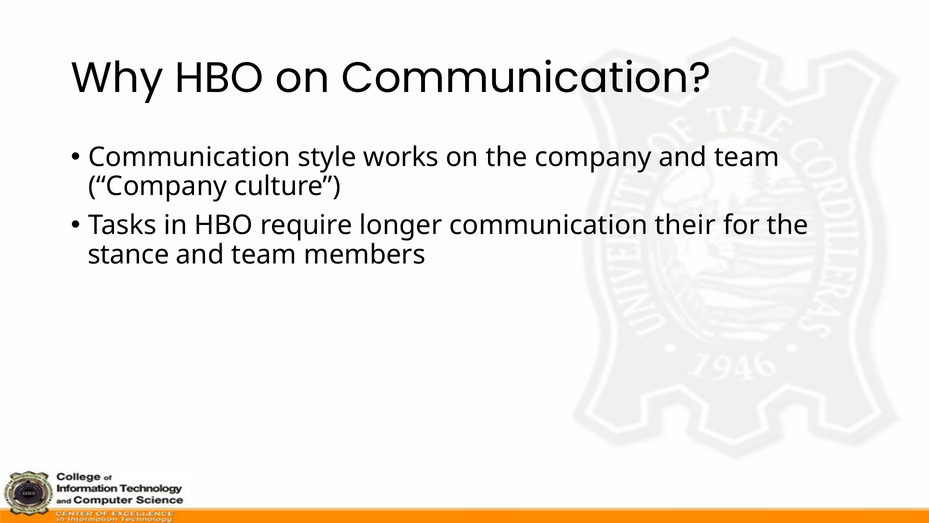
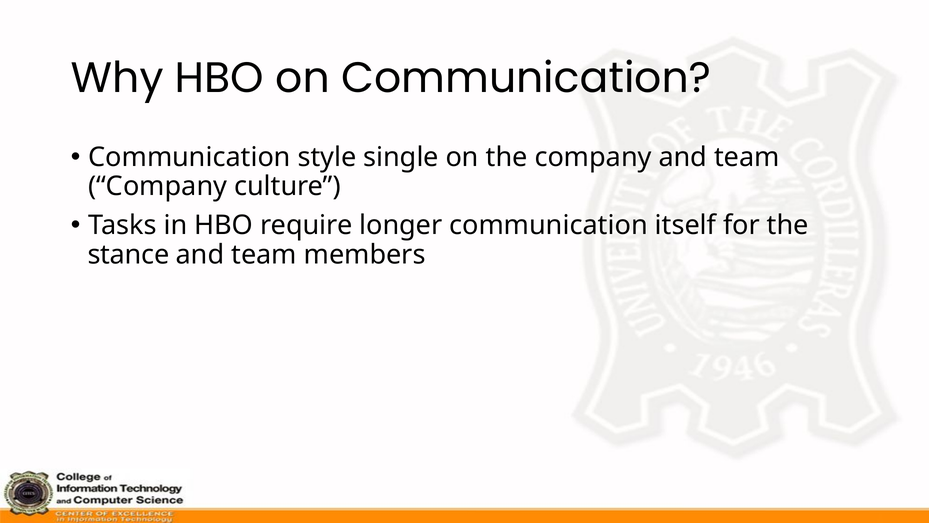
works: works -> single
their: their -> itself
